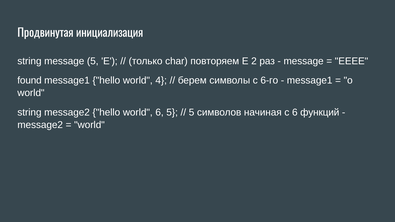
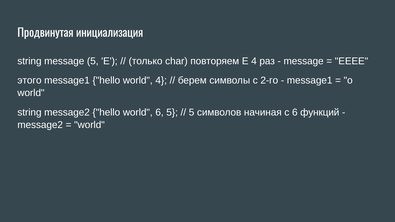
E 2: 2 -> 4
found: found -> этого
6-го: 6-го -> 2-го
